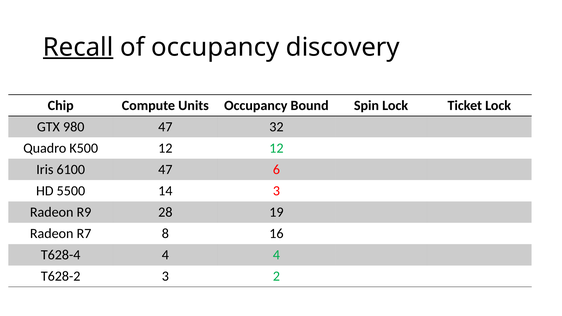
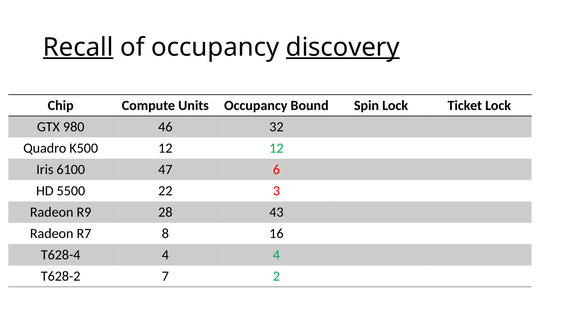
discovery underline: none -> present
980 47: 47 -> 46
14: 14 -> 22
19: 19 -> 43
T628-2 3: 3 -> 7
